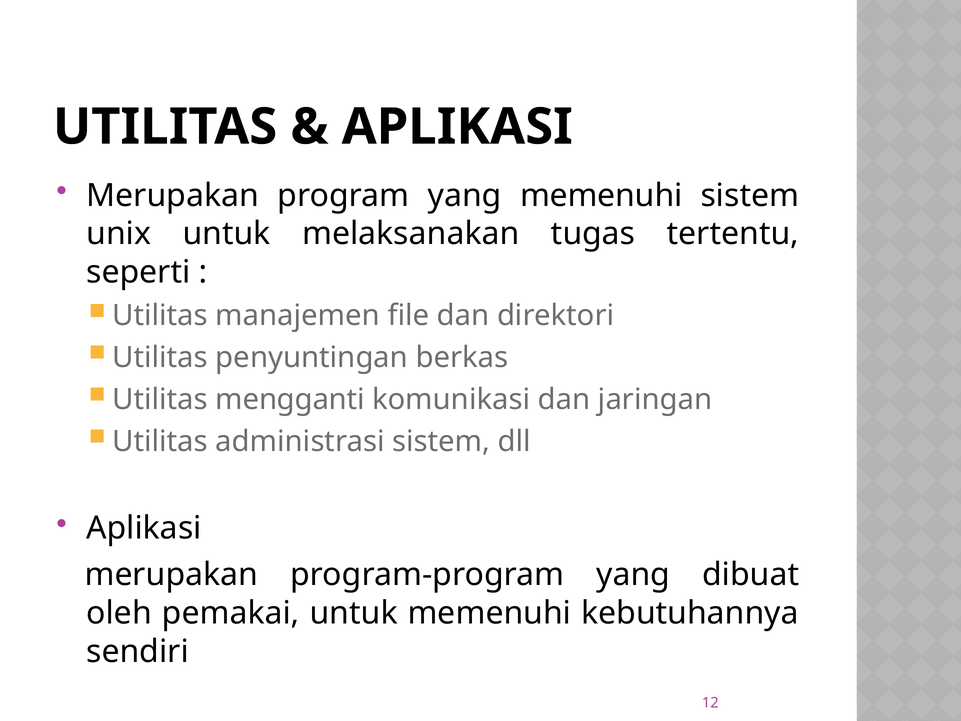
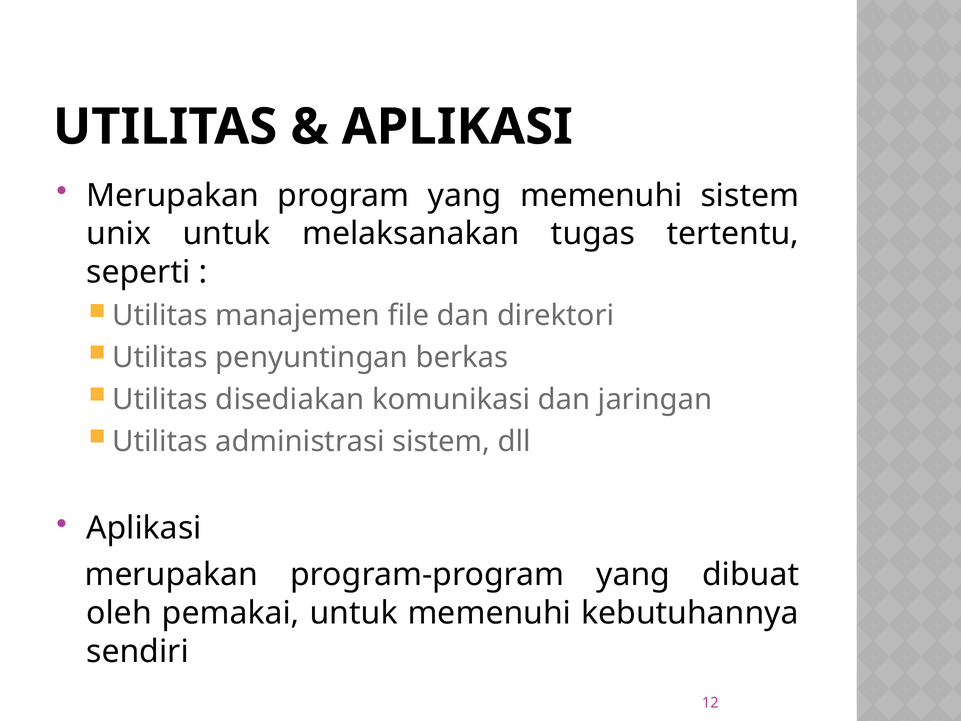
mengganti: mengganti -> disediakan
